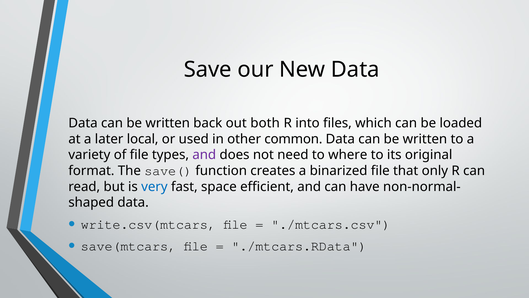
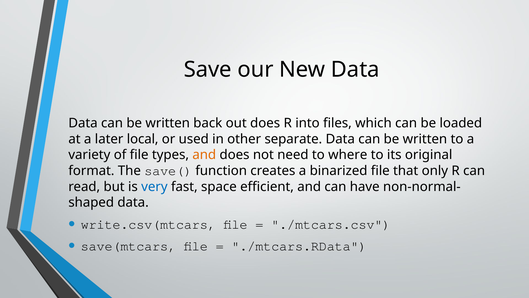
out both: both -> does
common: common -> separate
and at (204, 155) colour: purple -> orange
